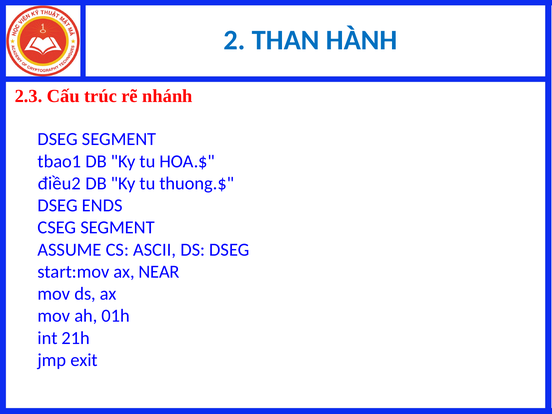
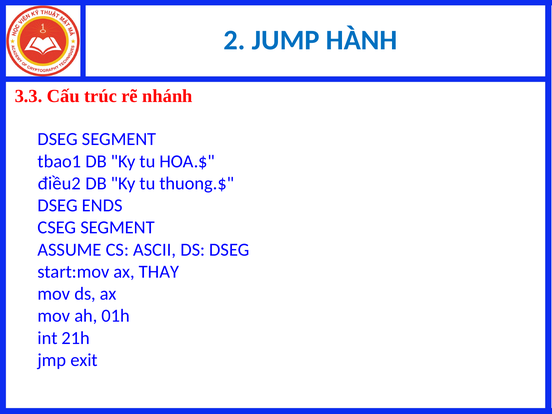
THAN: THAN -> JUMP
2.3: 2.3 -> 3.3
NEAR: NEAR -> THAY
